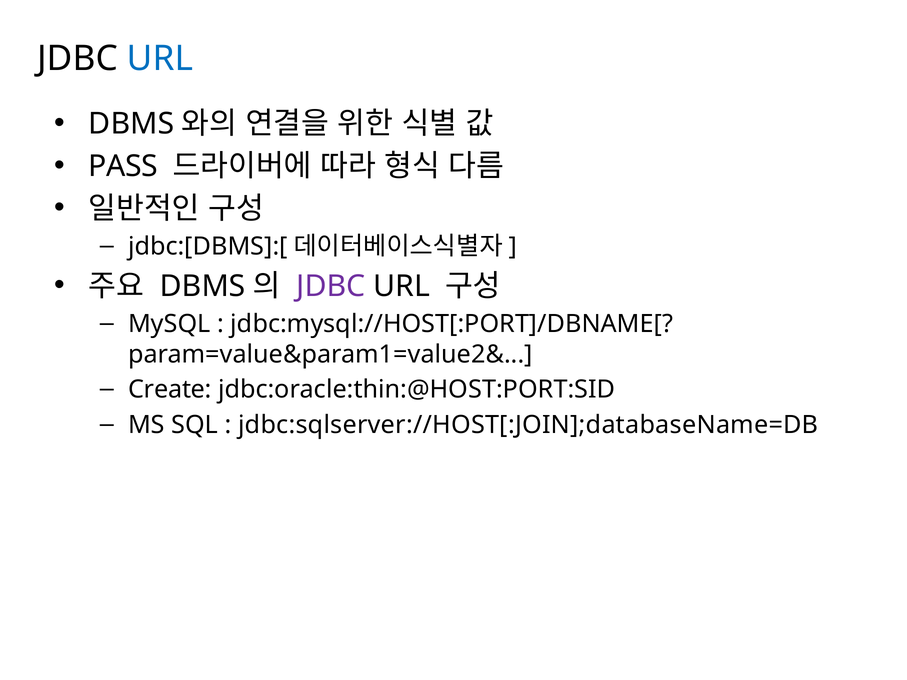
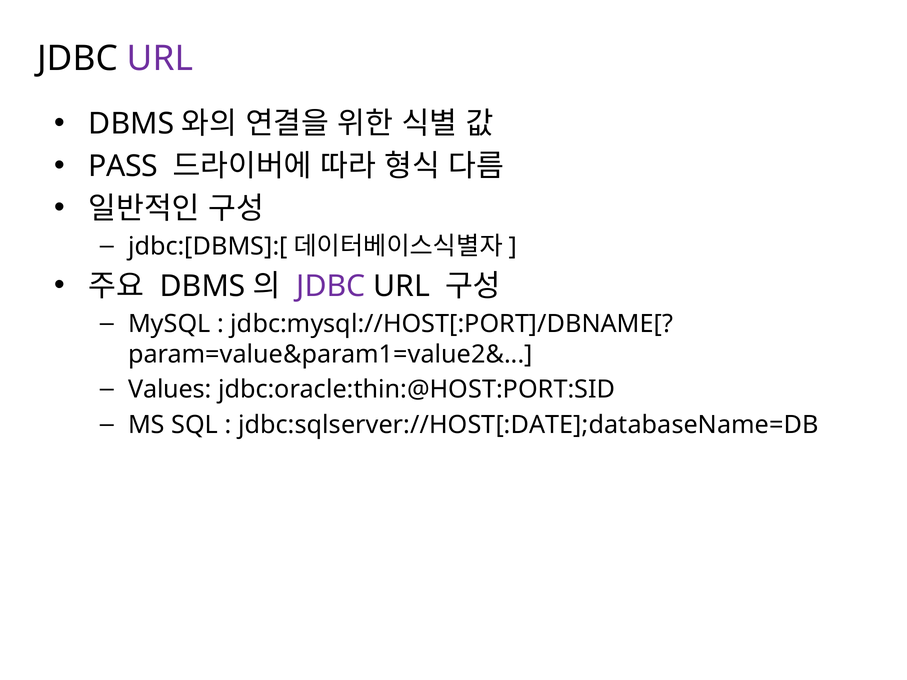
URL at (160, 59) colour: blue -> purple
Create: Create -> Values
jdbc:sqlserver://HOST[:JOIN];databaseName=DB: jdbc:sqlserver://HOST[:JOIN];databaseName=DB -> jdbc:sqlserver://HOST[:DATE];databaseName=DB
